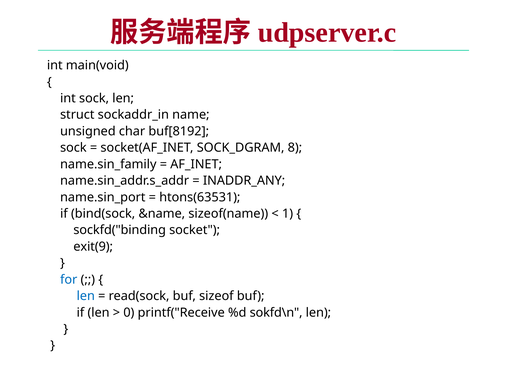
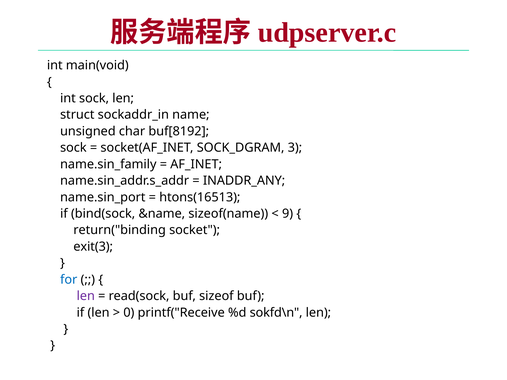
8: 8 -> 3
htons(63531: htons(63531 -> htons(16513
1: 1 -> 9
sockfd("binding: sockfd("binding -> return("binding
exit(9: exit(9 -> exit(3
len at (86, 296) colour: blue -> purple
